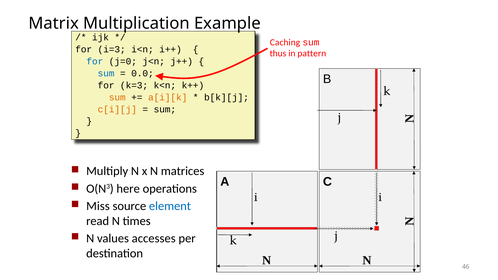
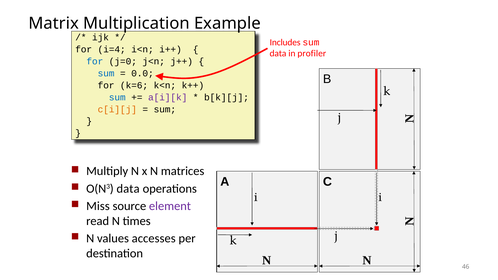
Caching: Caching -> Includes
i=3: i=3 -> i=4
thus at (278, 53): thus -> data
pattern: pattern -> profiler
k=3: k=3 -> k=6
sum at (117, 97) colour: orange -> blue
a[i][k colour: orange -> purple
O(N3 here: here -> data
element colour: blue -> purple
